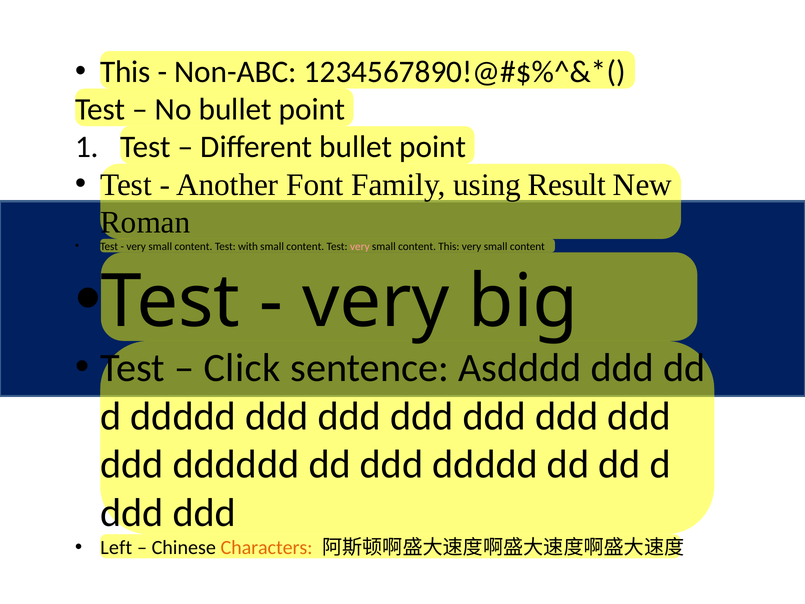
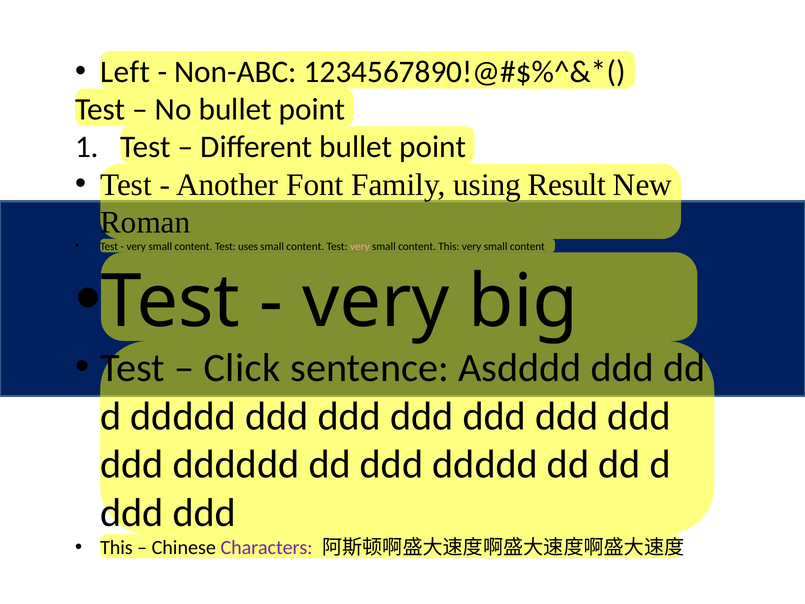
This at (125, 72): This -> Left
with: with -> uses
Left at (116, 548): Left -> This
Characters colour: orange -> purple
